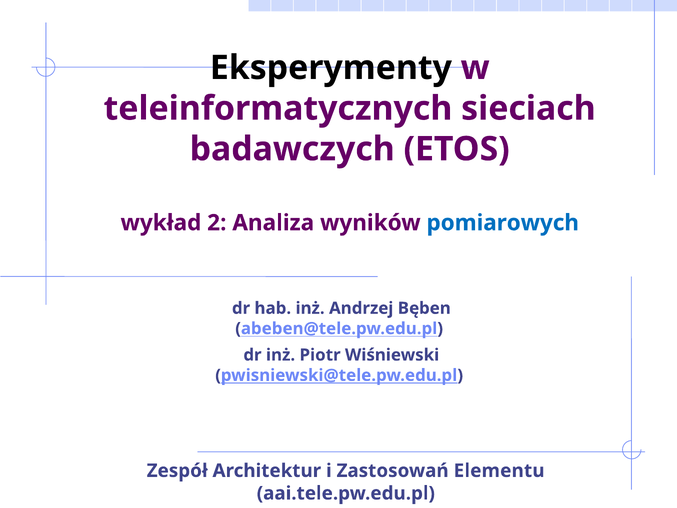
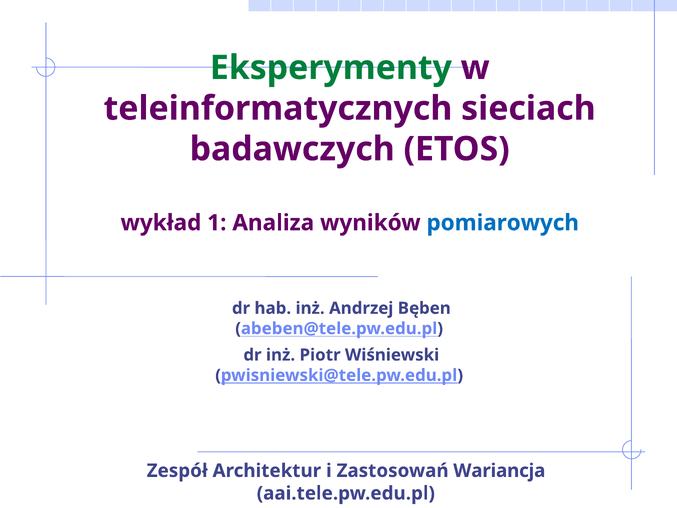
Eksperymenty colour: black -> green
2: 2 -> 1
Elementu: Elementu -> Wariancja
